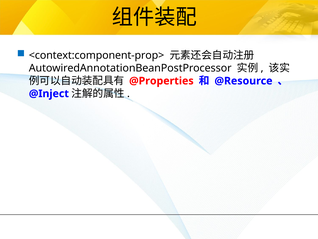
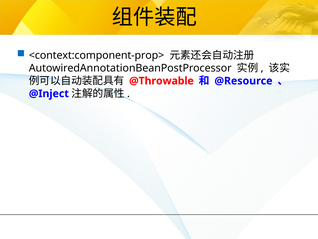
@Properties: @Properties -> @Throwable
